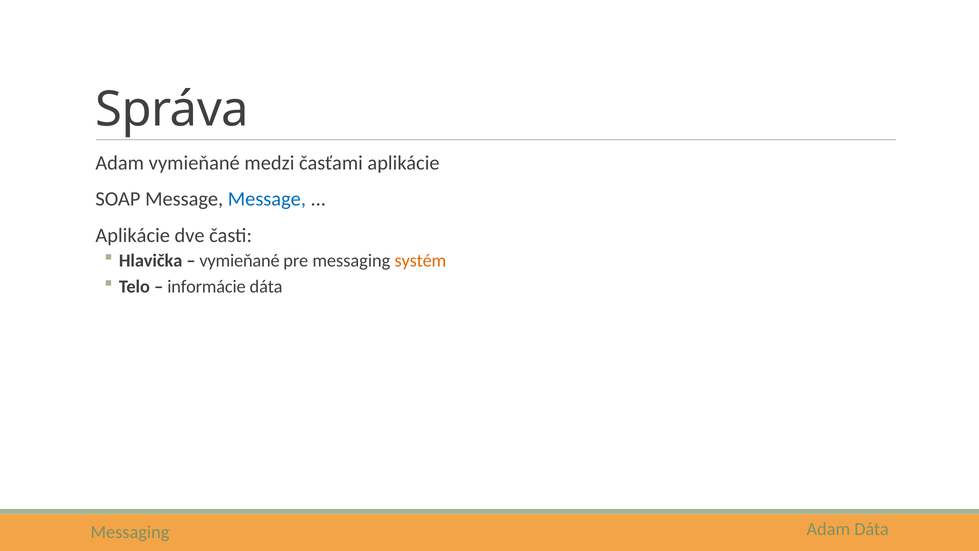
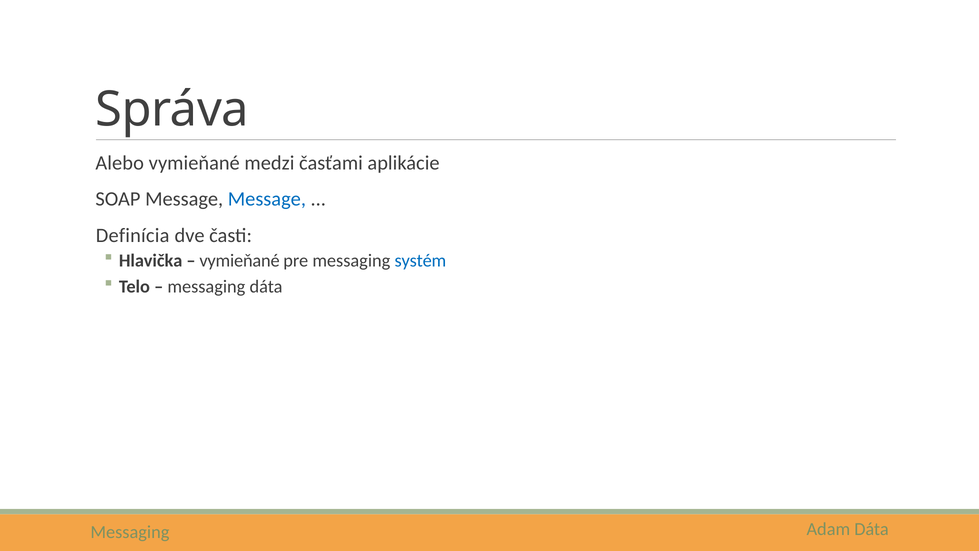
Adam at (120, 163): Adam -> Alebo
Aplikácie at (133, 235): Aplikácie -> Definícia
systém colour: orange -> blue
informácie at (206, 286): informácie -> messaging
